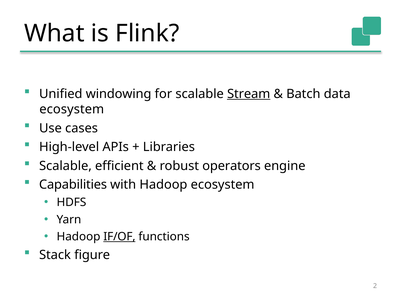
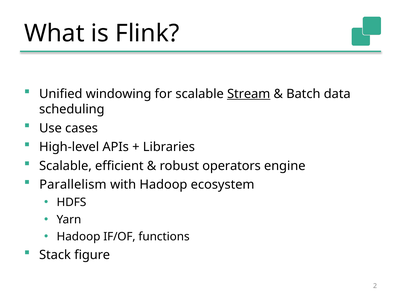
ecosystem at (72, 110): ecosystem -> scheduling
Capabilities: Capabilities -> Parallelism
IF/OF underline: present -> none
